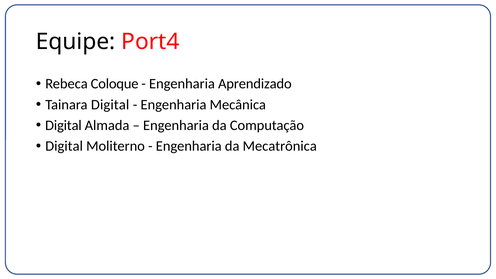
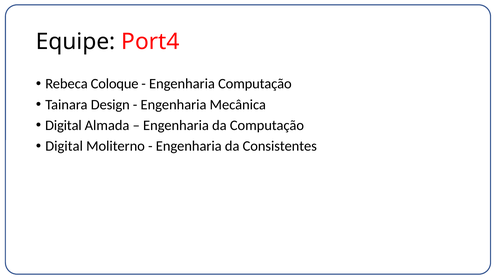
Engenharia Aprendizado: Aprendizado -> Computação
Tainara Digital: Digital -> Design
Mecatrônica: Mecatrônica -> Consistentes
